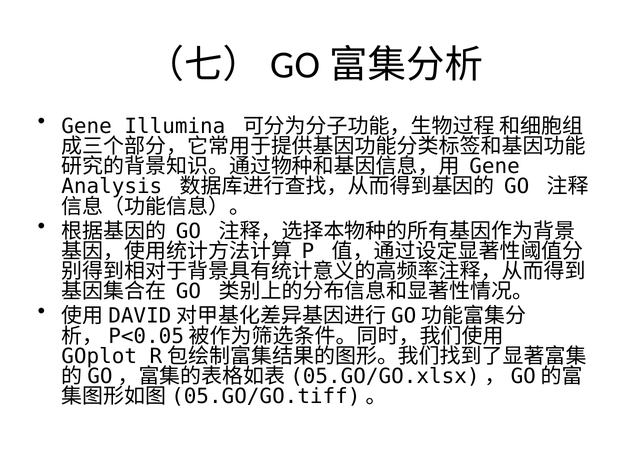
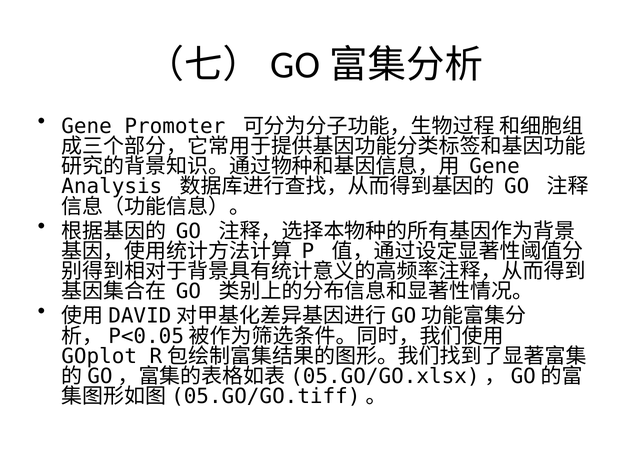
Illumina: Illumina -> Promoter
